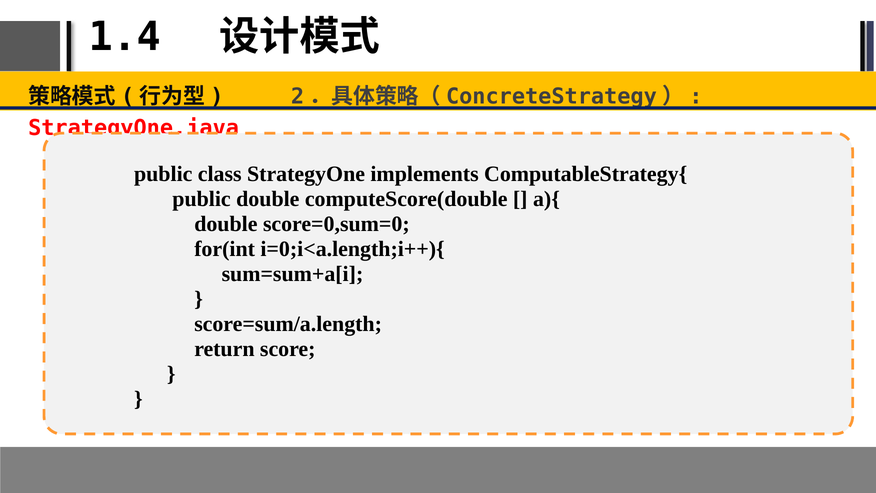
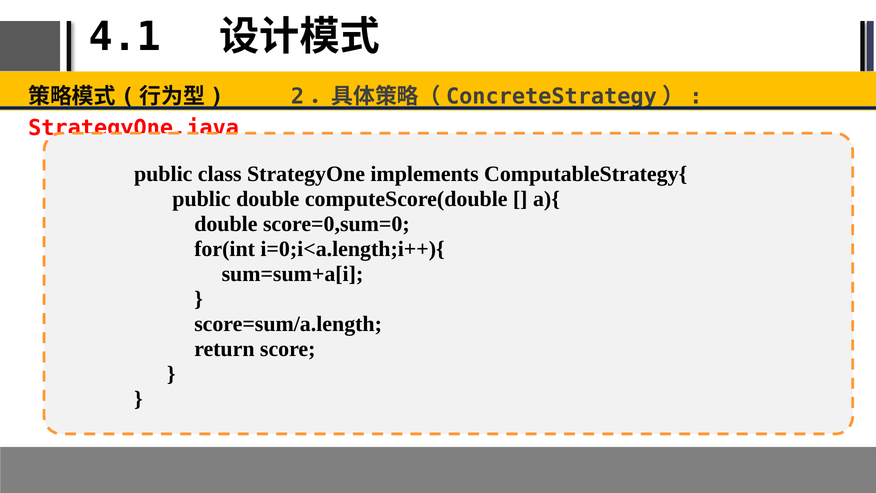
1.4: 1.4 -> 4.1
